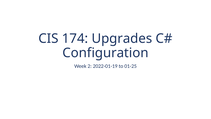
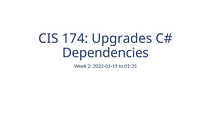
Configuration: Configuration -> Dependencies
